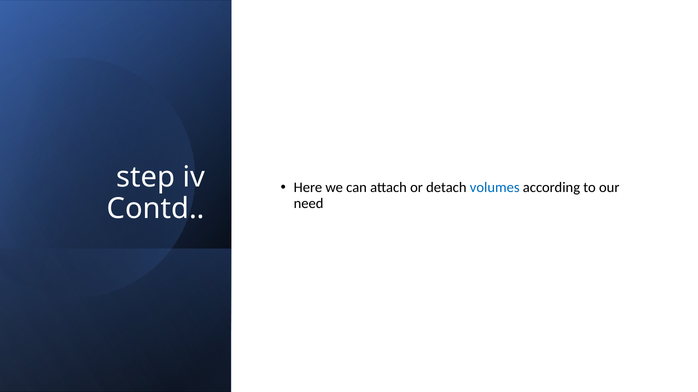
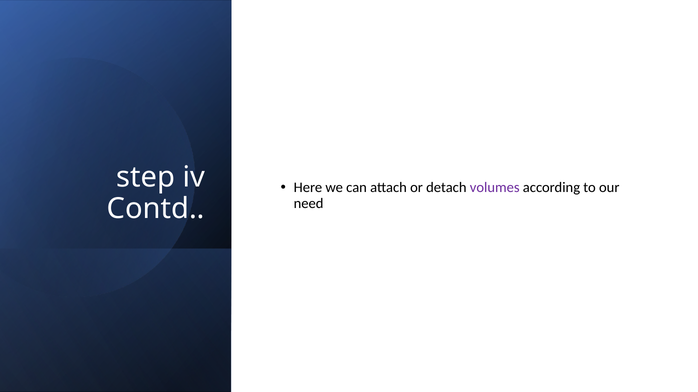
volumes colour: blue -> purple
